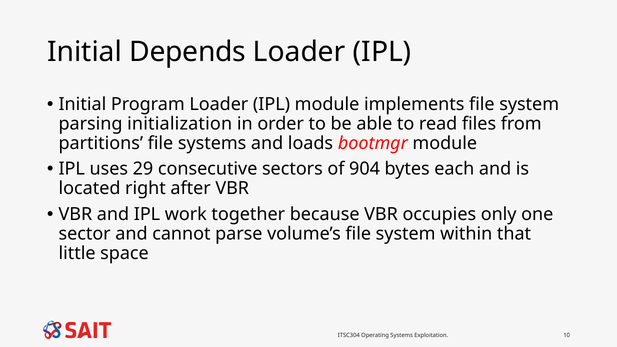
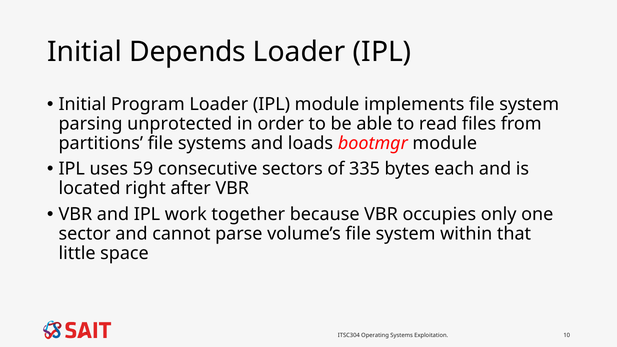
initialization: initialization -> unprotected
29: 29 -> 59
904: 904 -> 335
